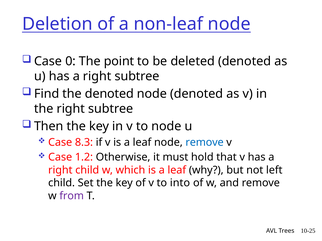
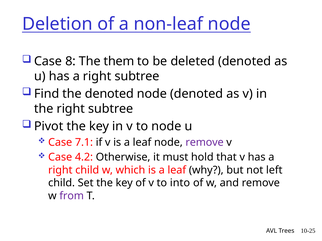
0: 0 -> 8
point: point -> them
Then: Then -> Pivot
8.3: 8.3 -> 7.1
remove at (205, 143) colour: blue -> purple
1.2: 1.2 -> 4.2
